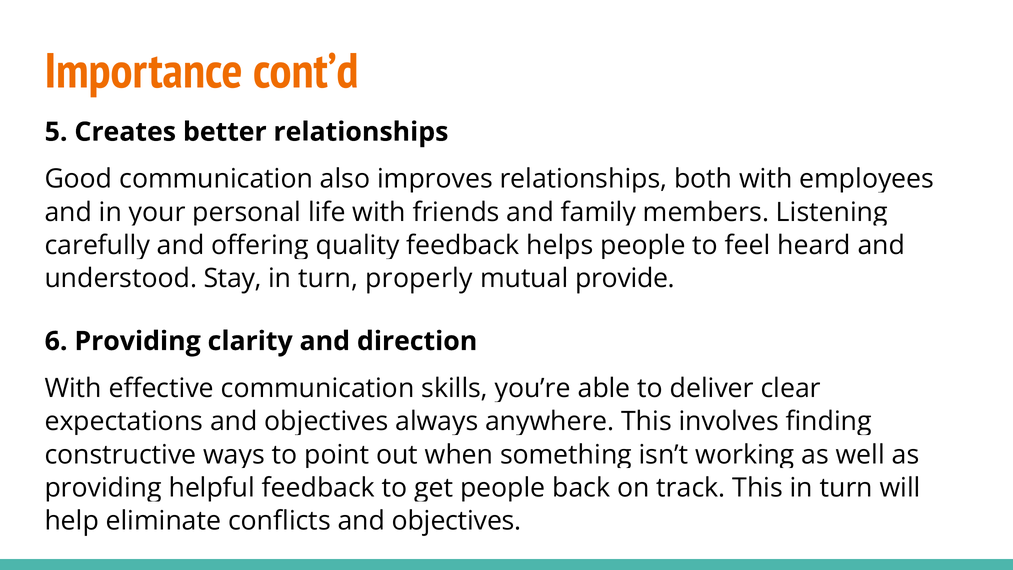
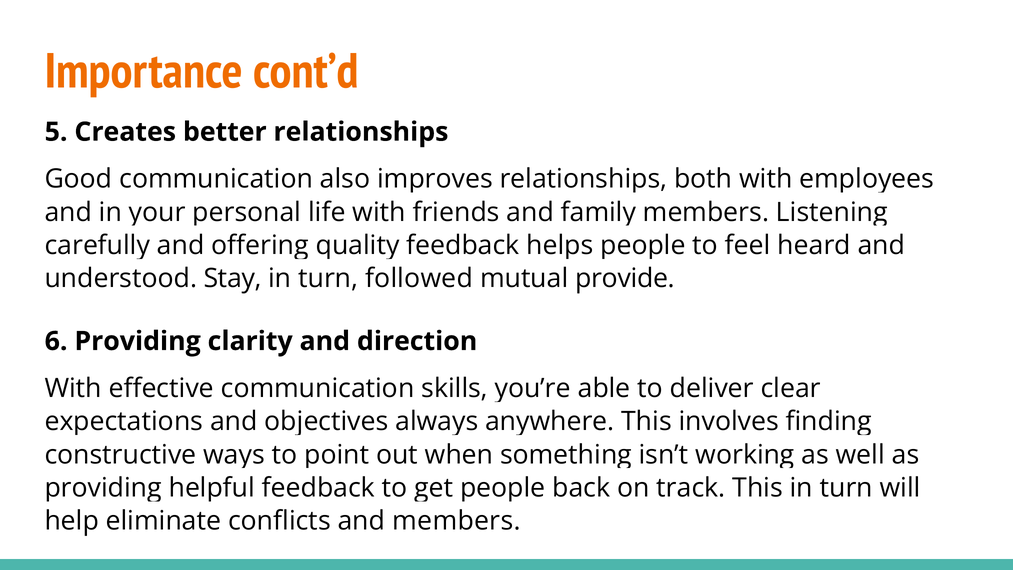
properly: properly -> followed
conflicts and objectives: objectives -> members
